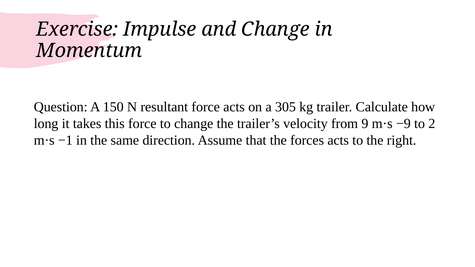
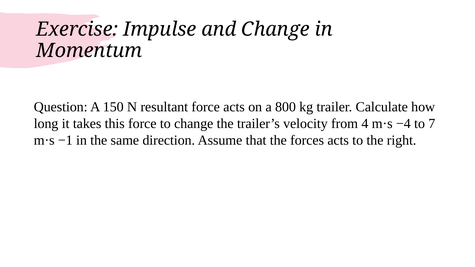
305: 305 -> 800
9: 9 -> 4
−9: −9 -> −4
2: 2 -> 7
